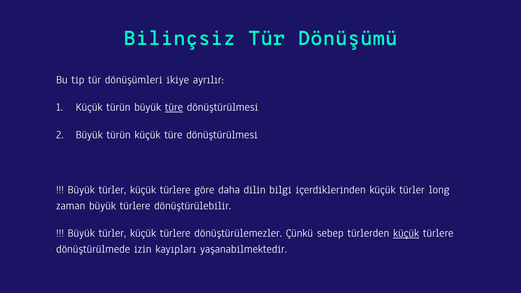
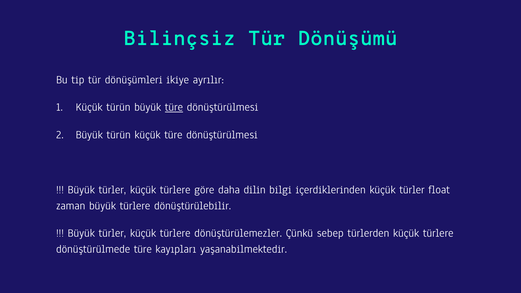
long: long -> float
küçük at (406, 233) underline: present -> none
dönüştürülmede izin: izin -> türe
